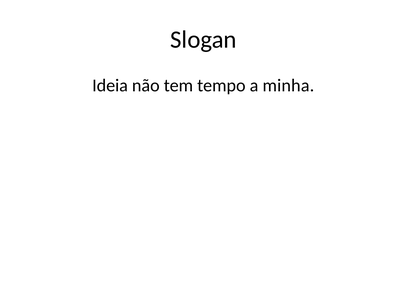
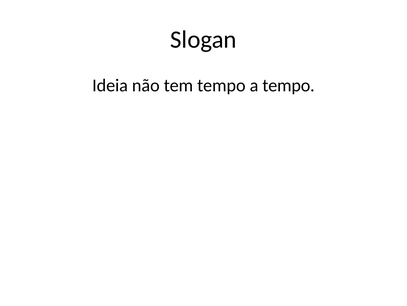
a minha: minha -> tempo
